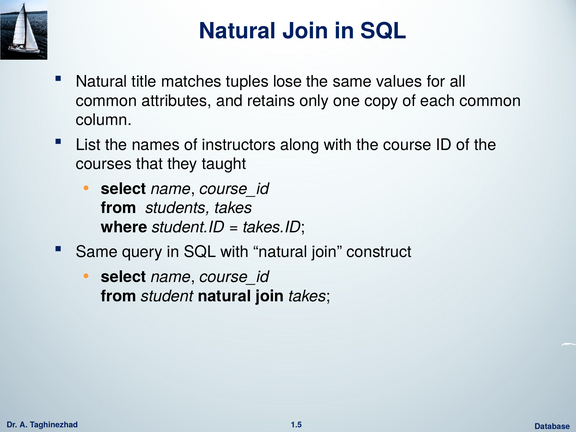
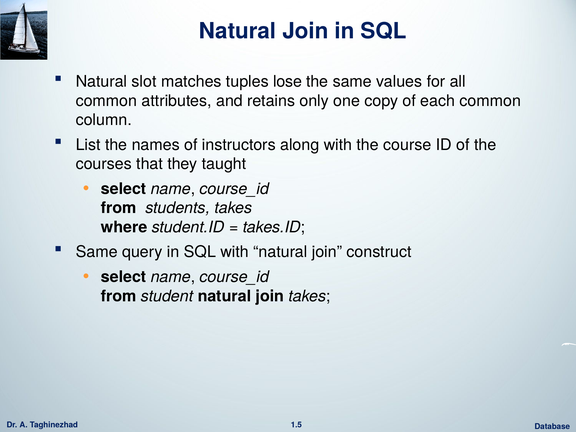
title: title -> slot
